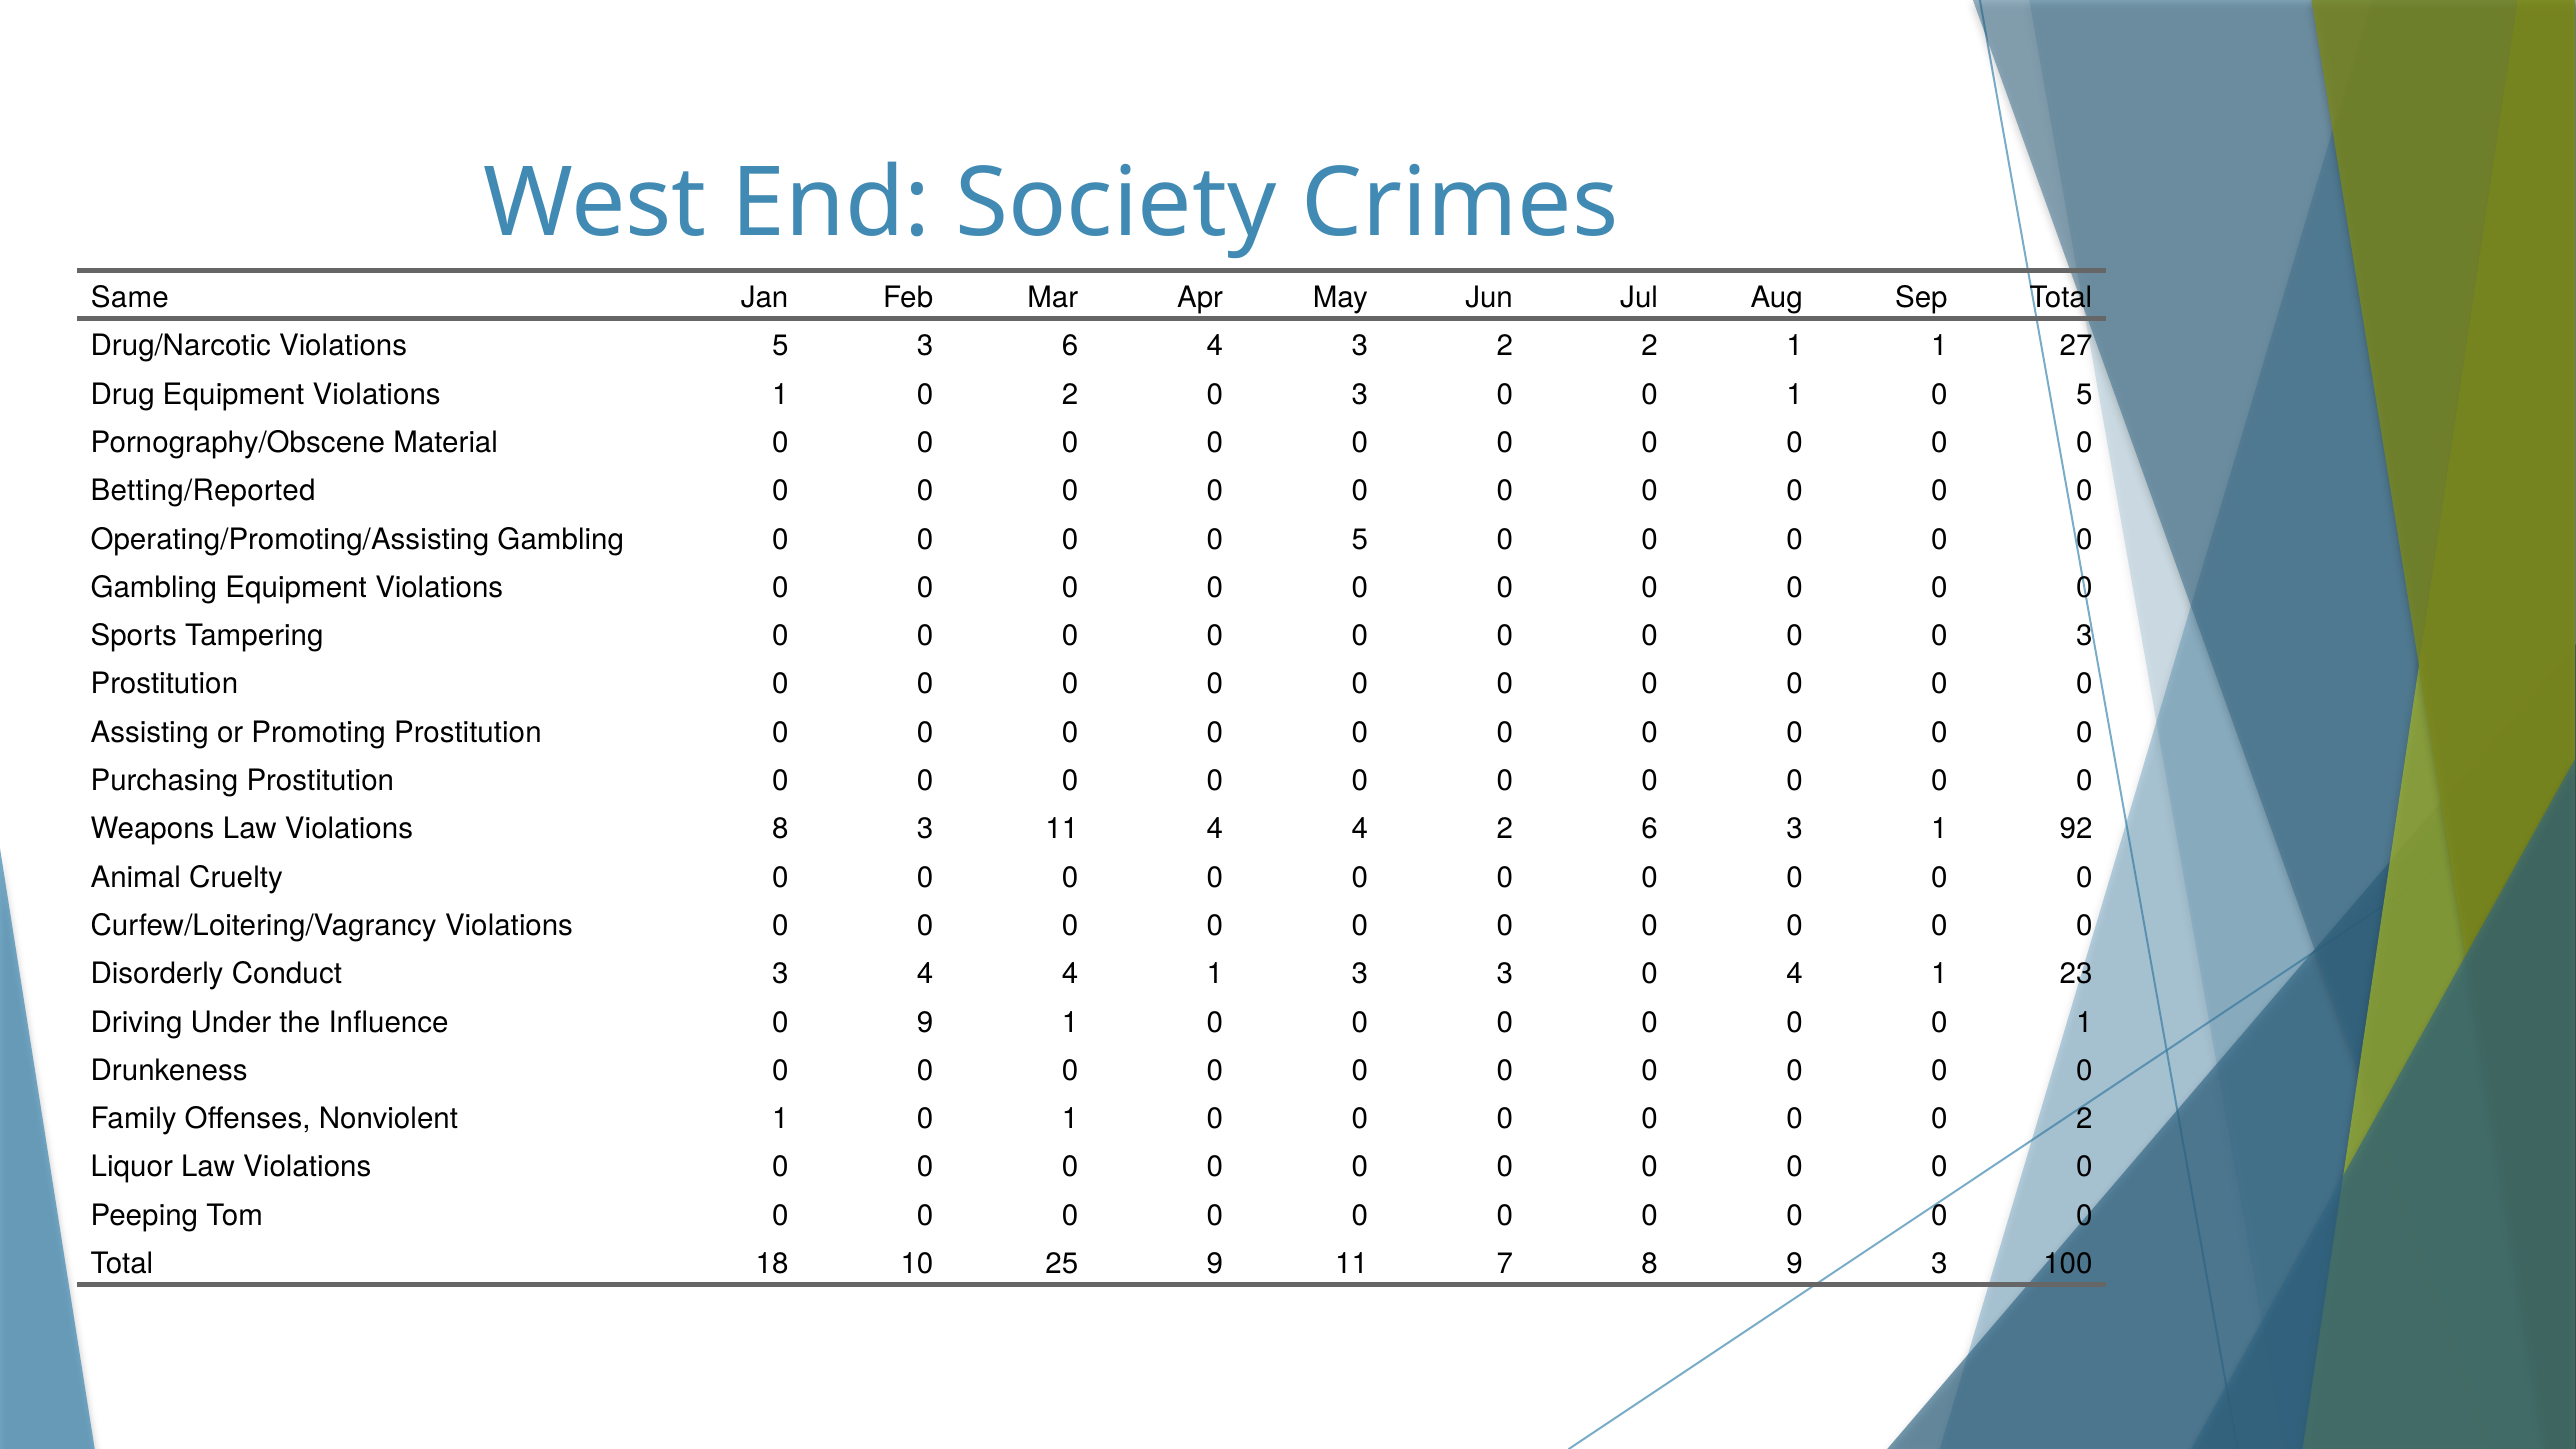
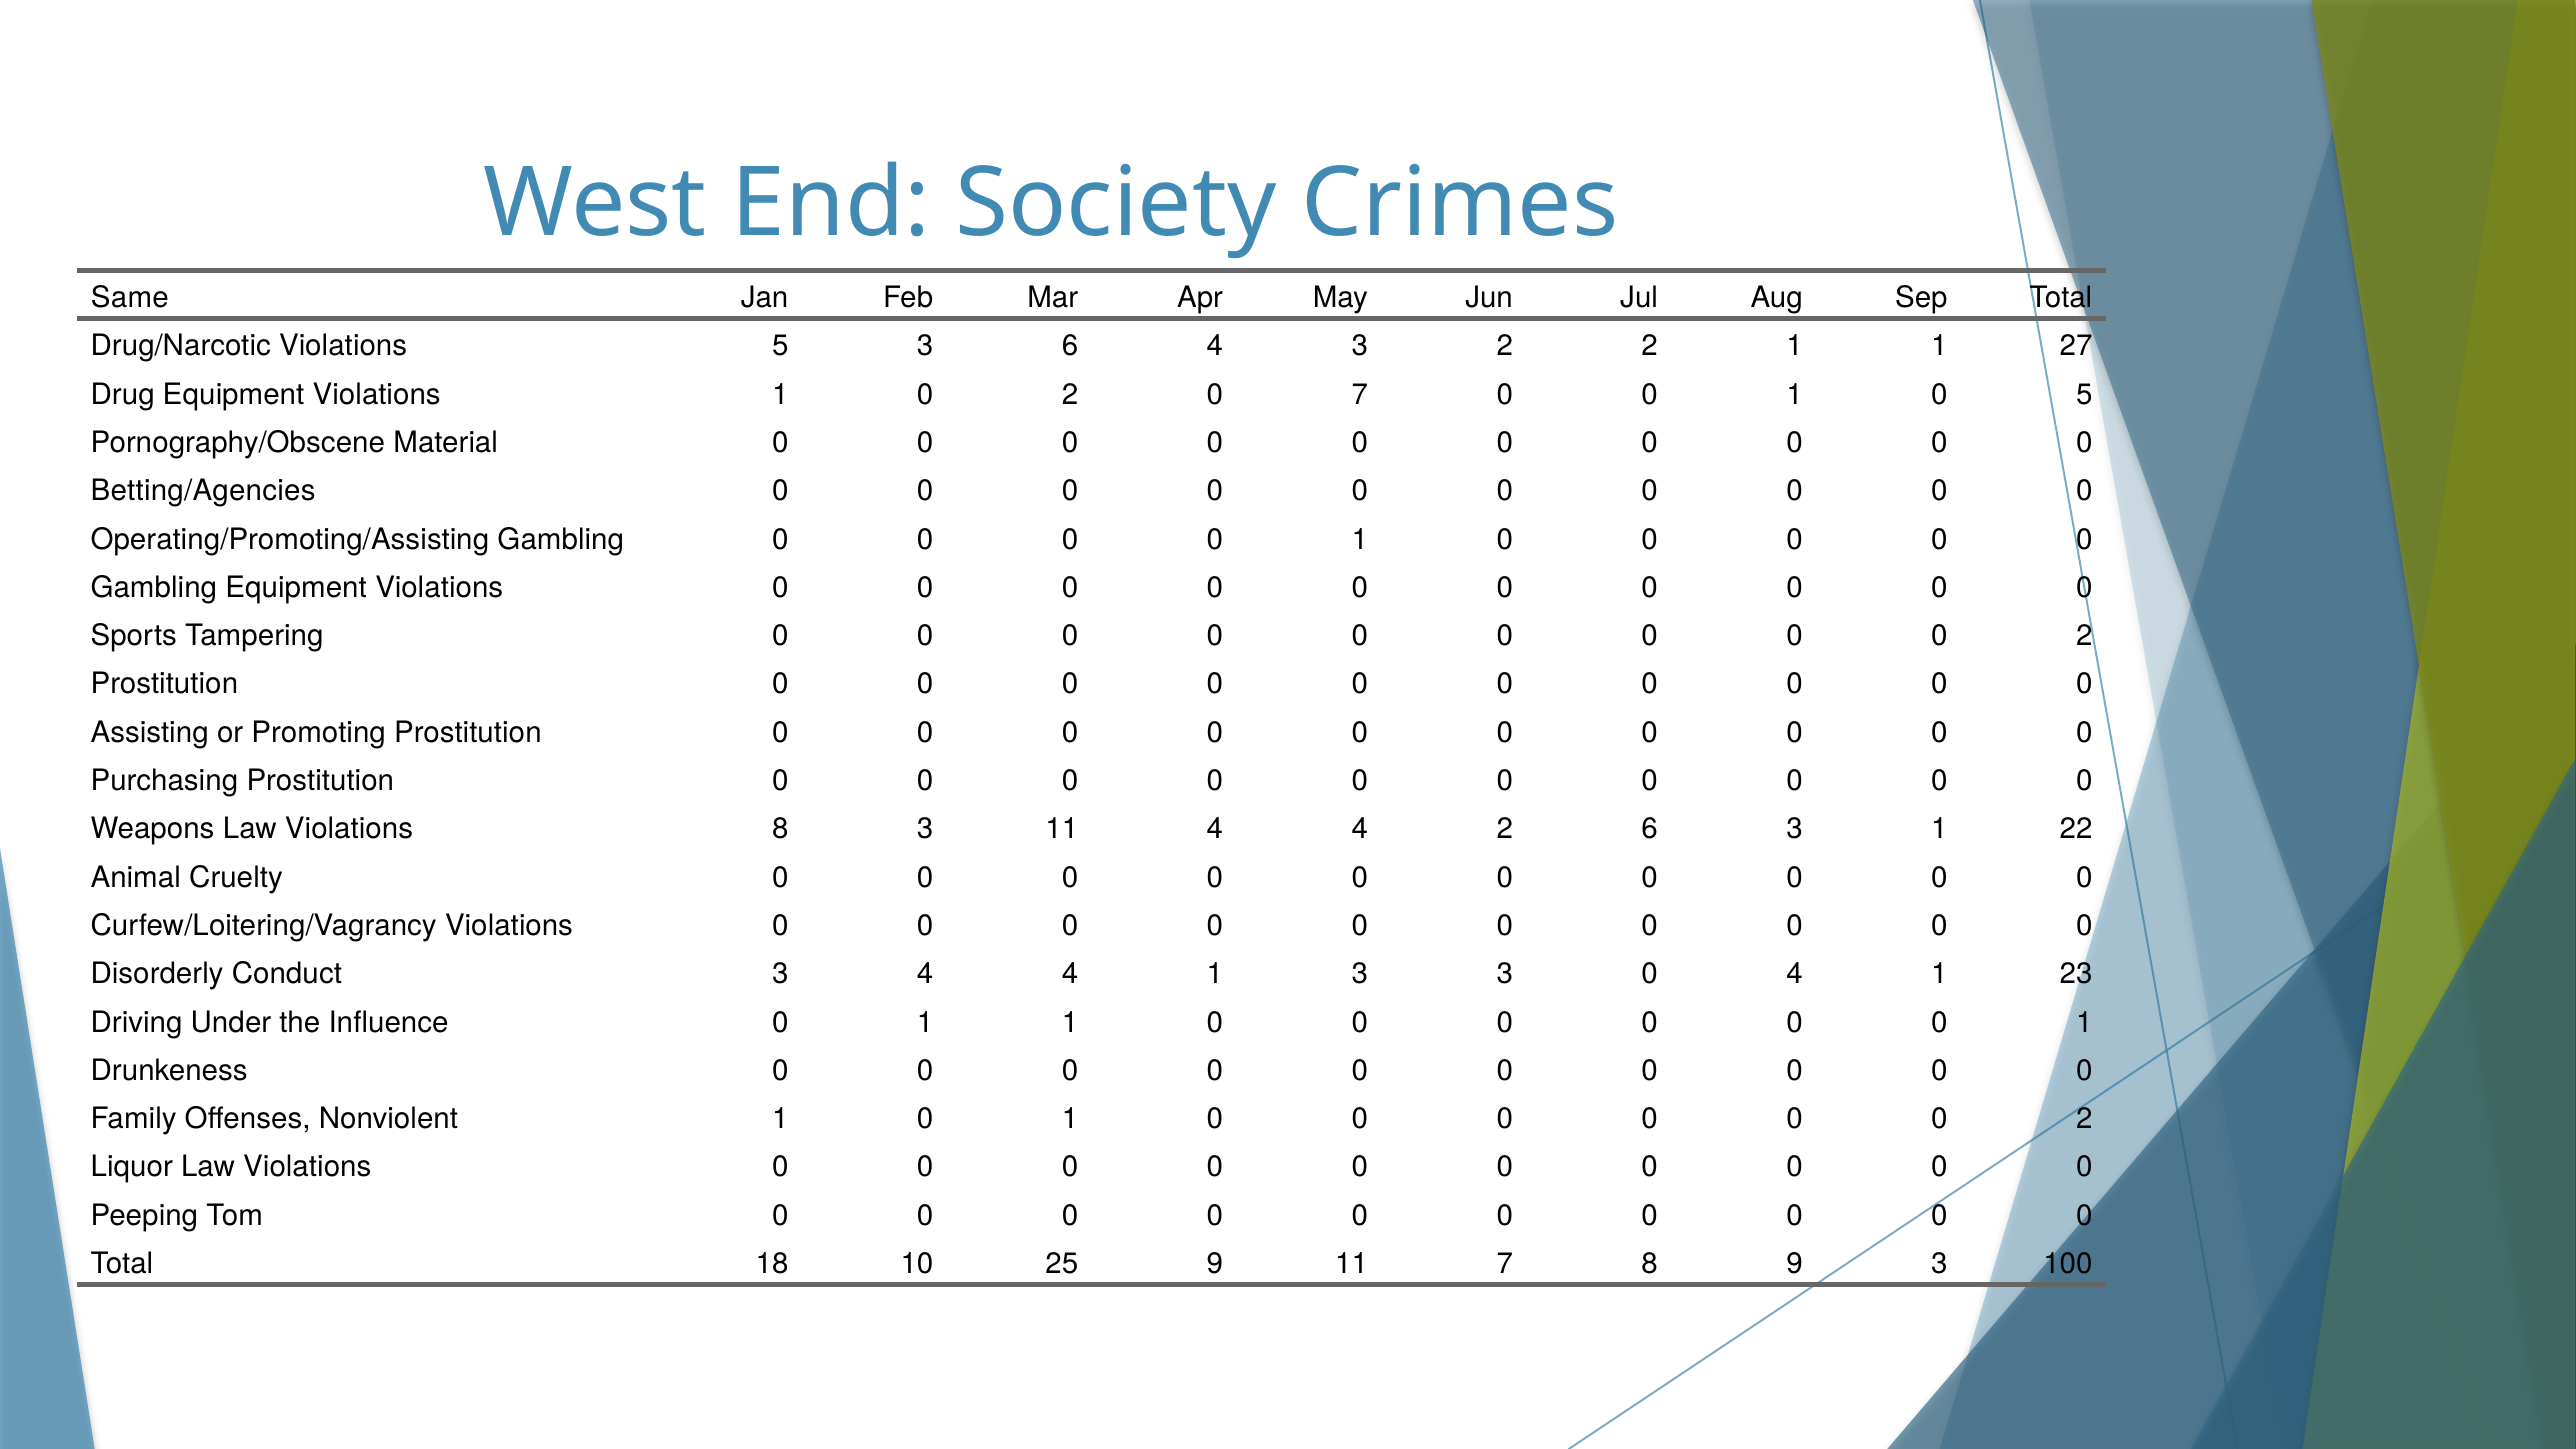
2 0 3: 3 -> 7
Betting/Reported: Betting/Reported -> Betting/Agencies
5 at (1360, 539): 5 -> 1
3 at (2084, 636): 3 -> 2
92: 92 -> 22
Influence 0 9: 9 -> 1
